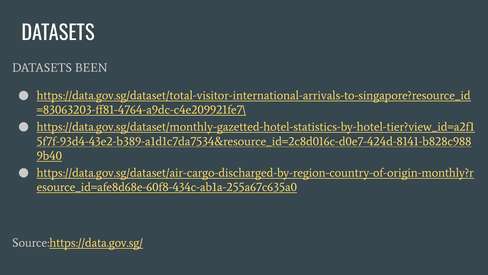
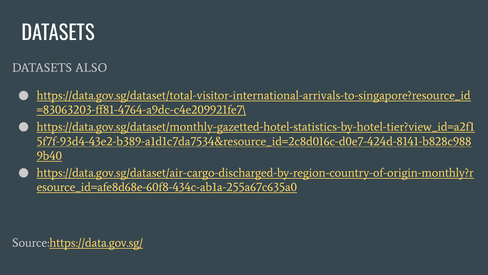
BEEN: BEEN -> ALSO
